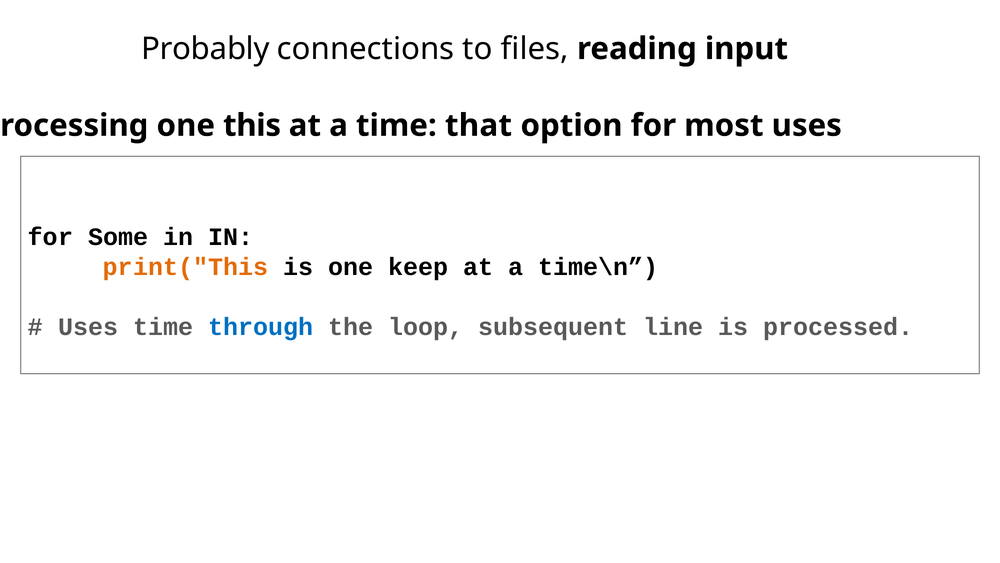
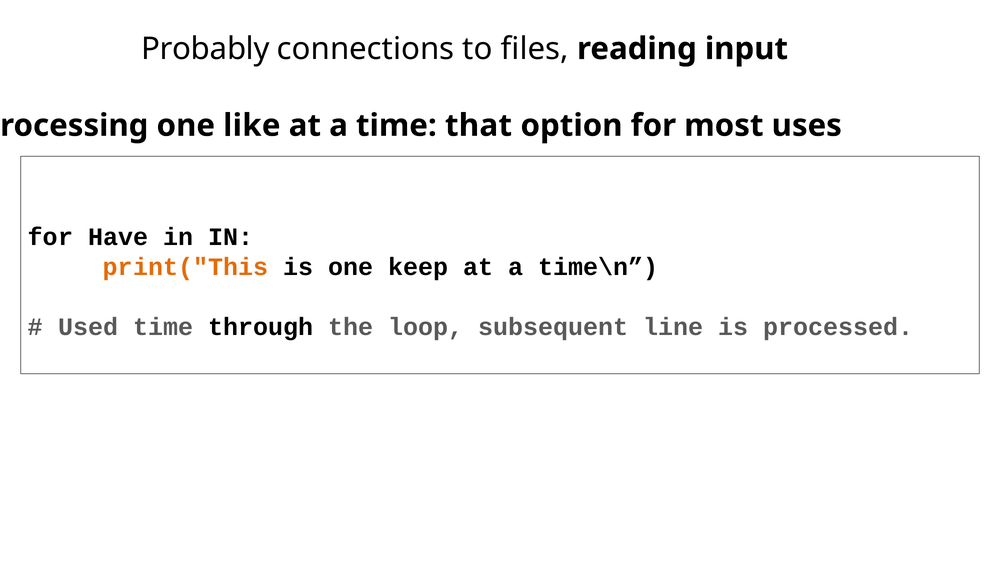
this: this -> like
Some: Some -> Have
Uses at (88, 327): Uses -> Used
through colour: blue -> black
